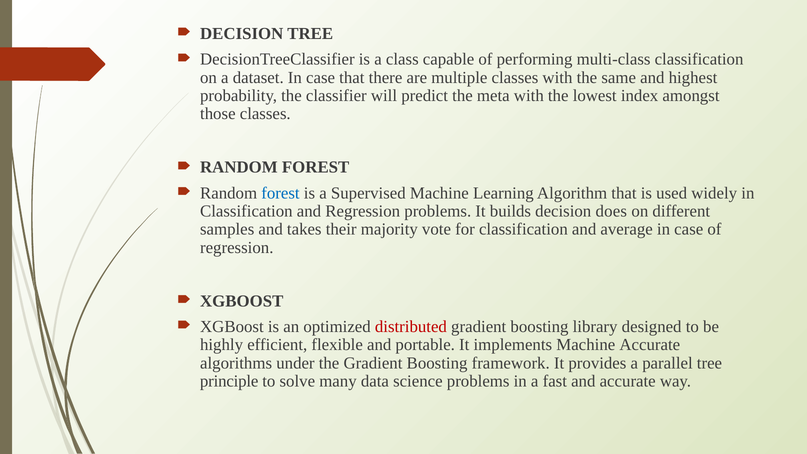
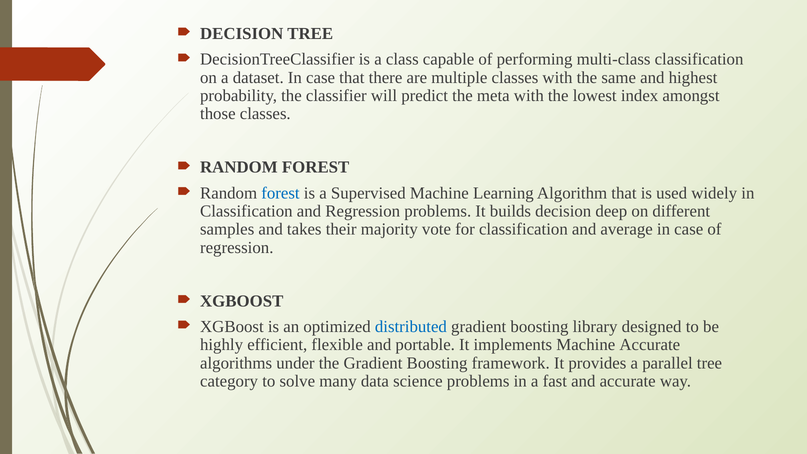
does: does -> deep
distributed colour: red -> blue
principle: principle -> category
